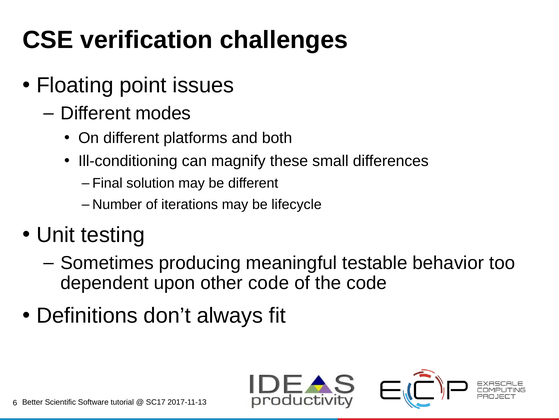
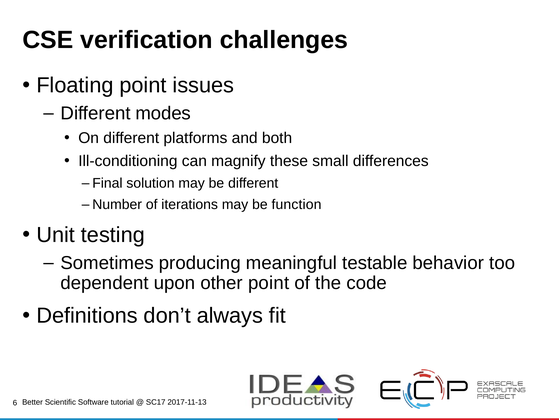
lifecycle: lifecycle -> function
other code: code -> point
